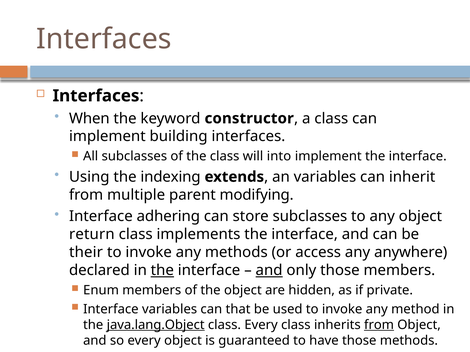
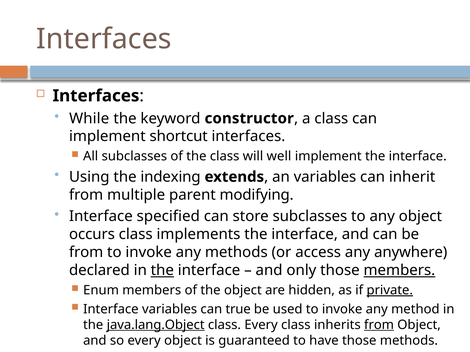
When: When -> While
building: building -> shortcut
into: into -> well
adhering: adhering -> specified
return: return -> occurs
their at (86, 253): their -> from
and at (269, 271) underline: present -> none
members at (399, 271) underline: none -> present
private underline: none -> present
that: that -> true
